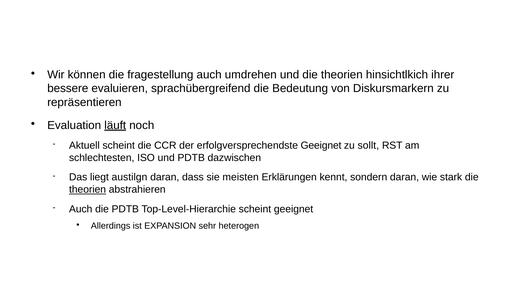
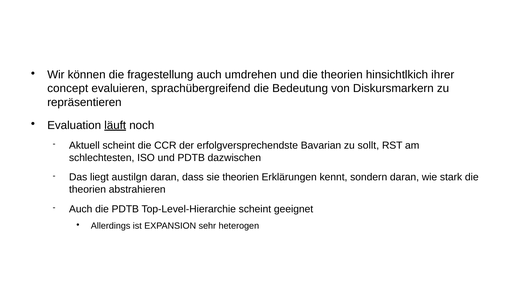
bessere: bessere -> concept
erfolgversprechendste Geeignet: Geeignet -> Bavarian
sie meisten: meisten -> theorien
theorien at (88, 190) underline: present -> none
